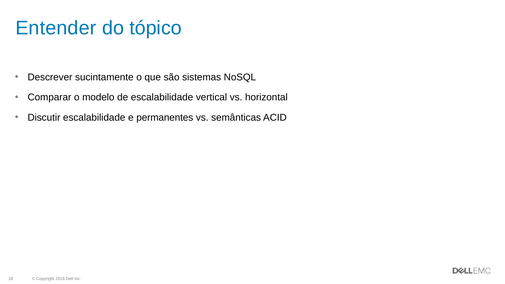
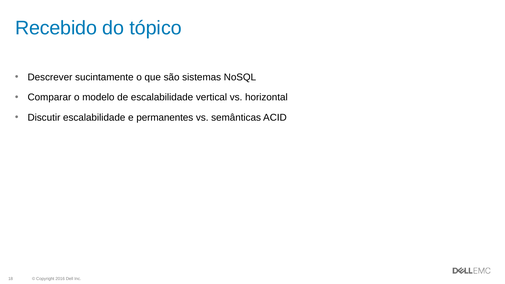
Entender: Entender -> Recebido
